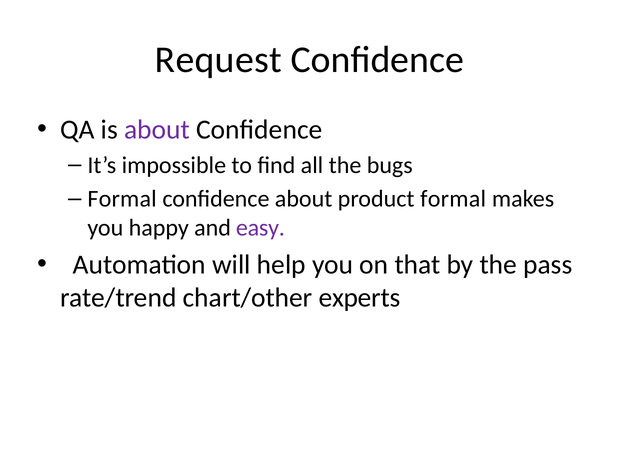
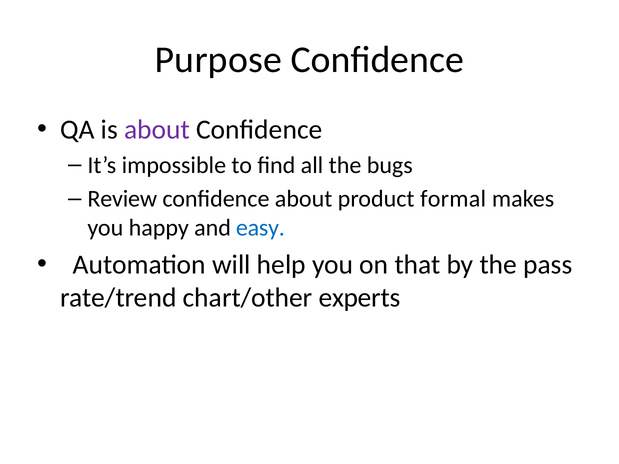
Request: Request -> Purpose
Formal at (122, 199): Formal -> Review
easy colour: purple -> blue
